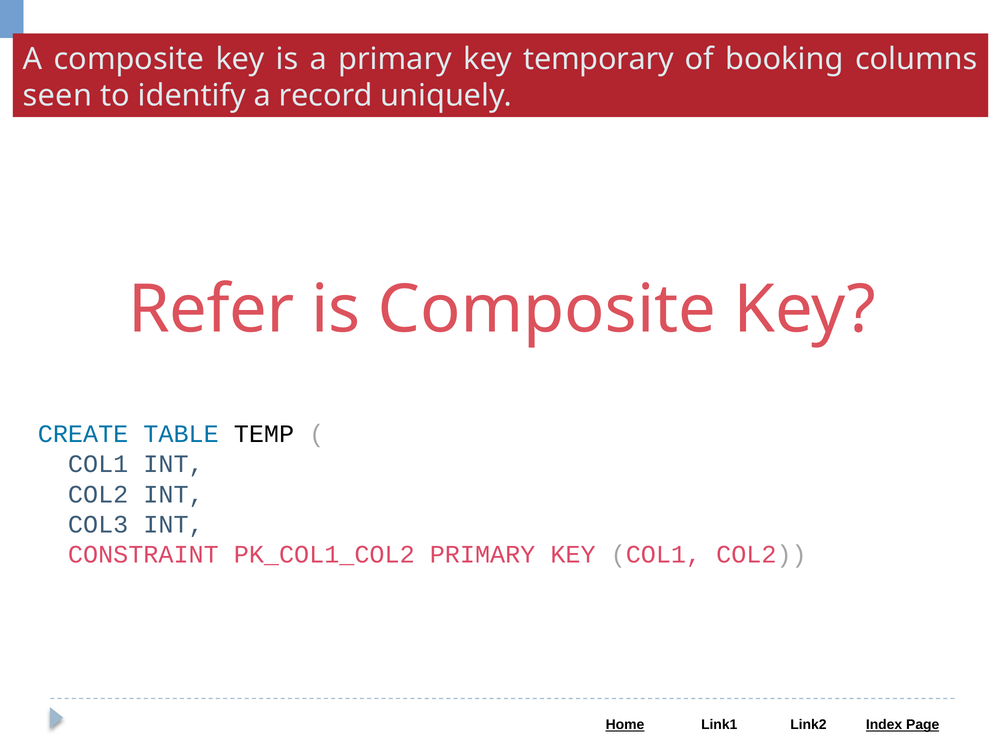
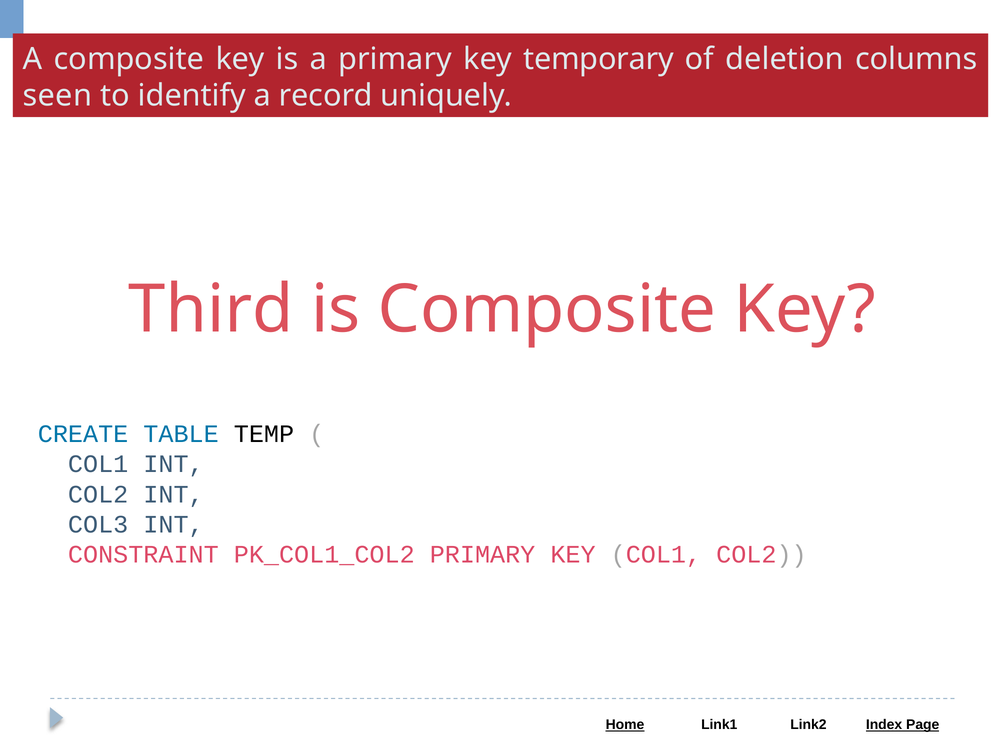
booking: booking -> deletion
Refer: Refer -> Third
